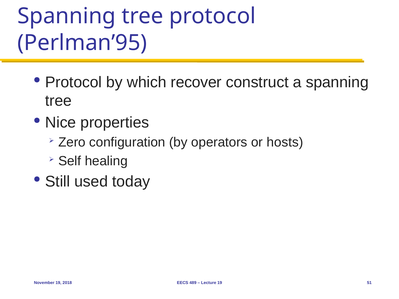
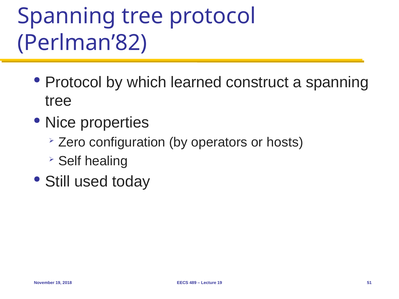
Perlman’95: Perlman’95 -> Perlman’82
recover: recover -> learned
